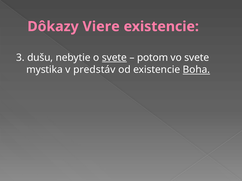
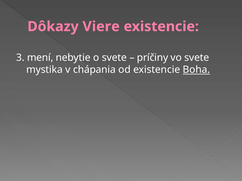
dušu: dušu -> mení
svete at (114, 58) underline: present -> none
potom: potom -> príčiny
predstáv: predstáv -> chápania
